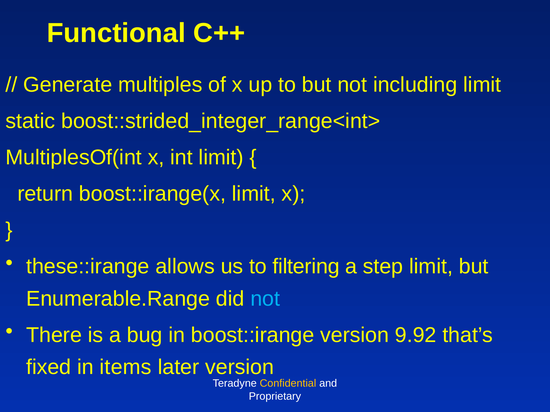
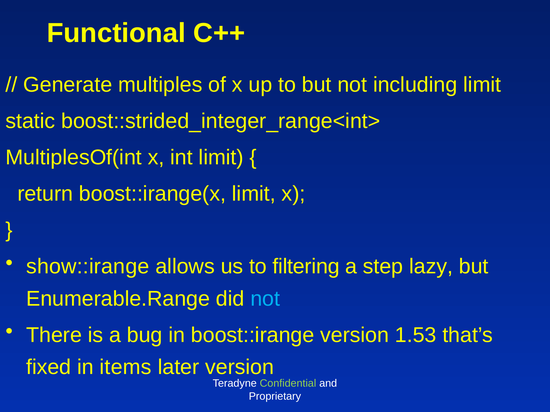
these::irange: these::irange -> show::irange
step limit: limit -> lazy
9.92: 9.92 -> 1.53
Confidential colour: yellow -> light green
